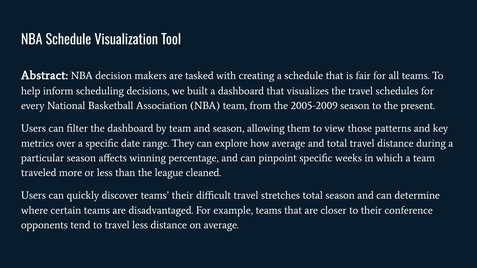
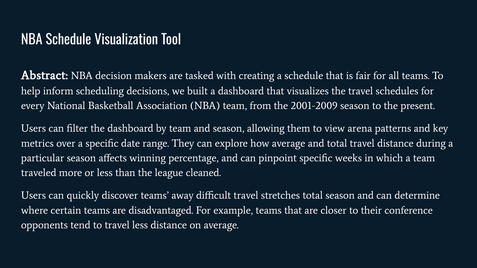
2005-2009: 2005-2009 -> 2001-2009
those: those -> arena
teams their: their -> away
